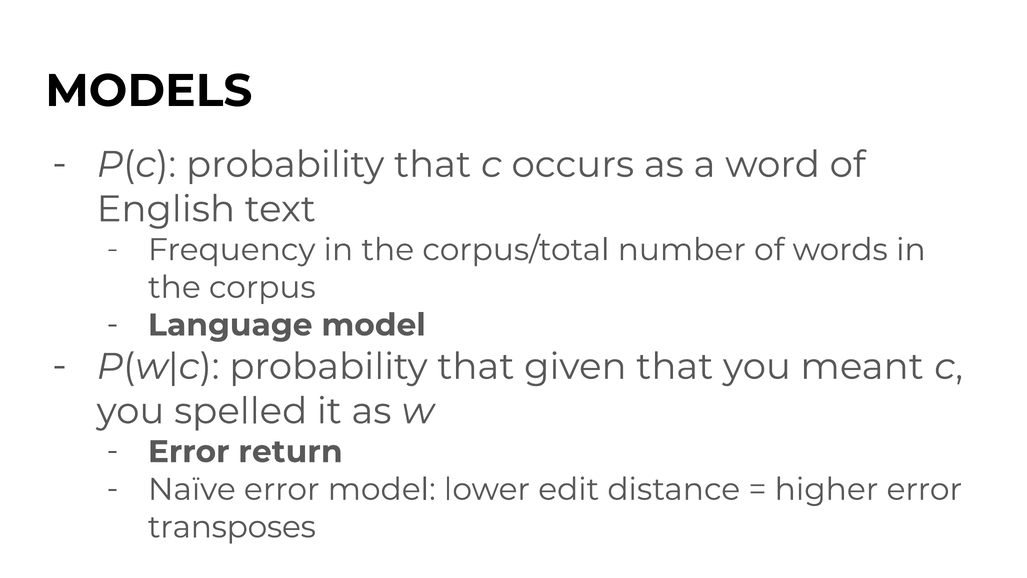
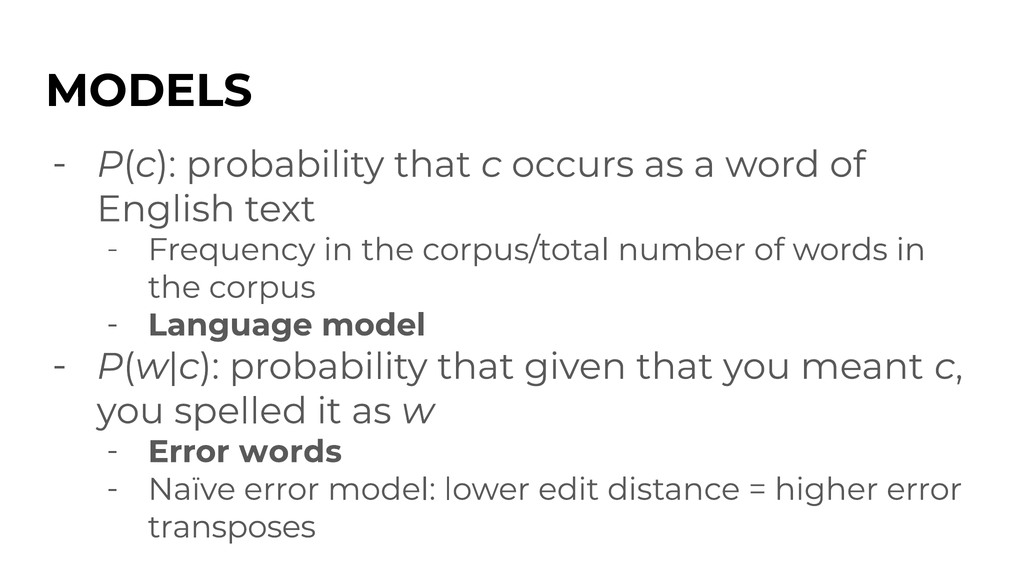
Error return: return -> words
